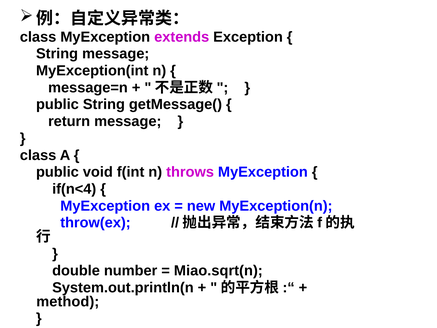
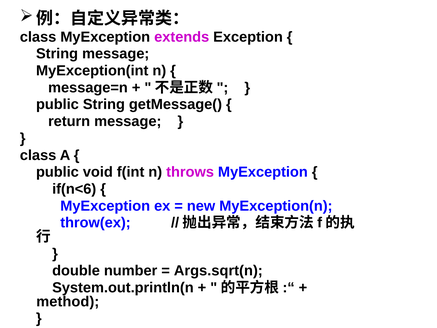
if(n<4: if(n<4 -> if(n<6
Miao.sqrt(n: Miao.sqrt(n -> Args.sqrt(n
